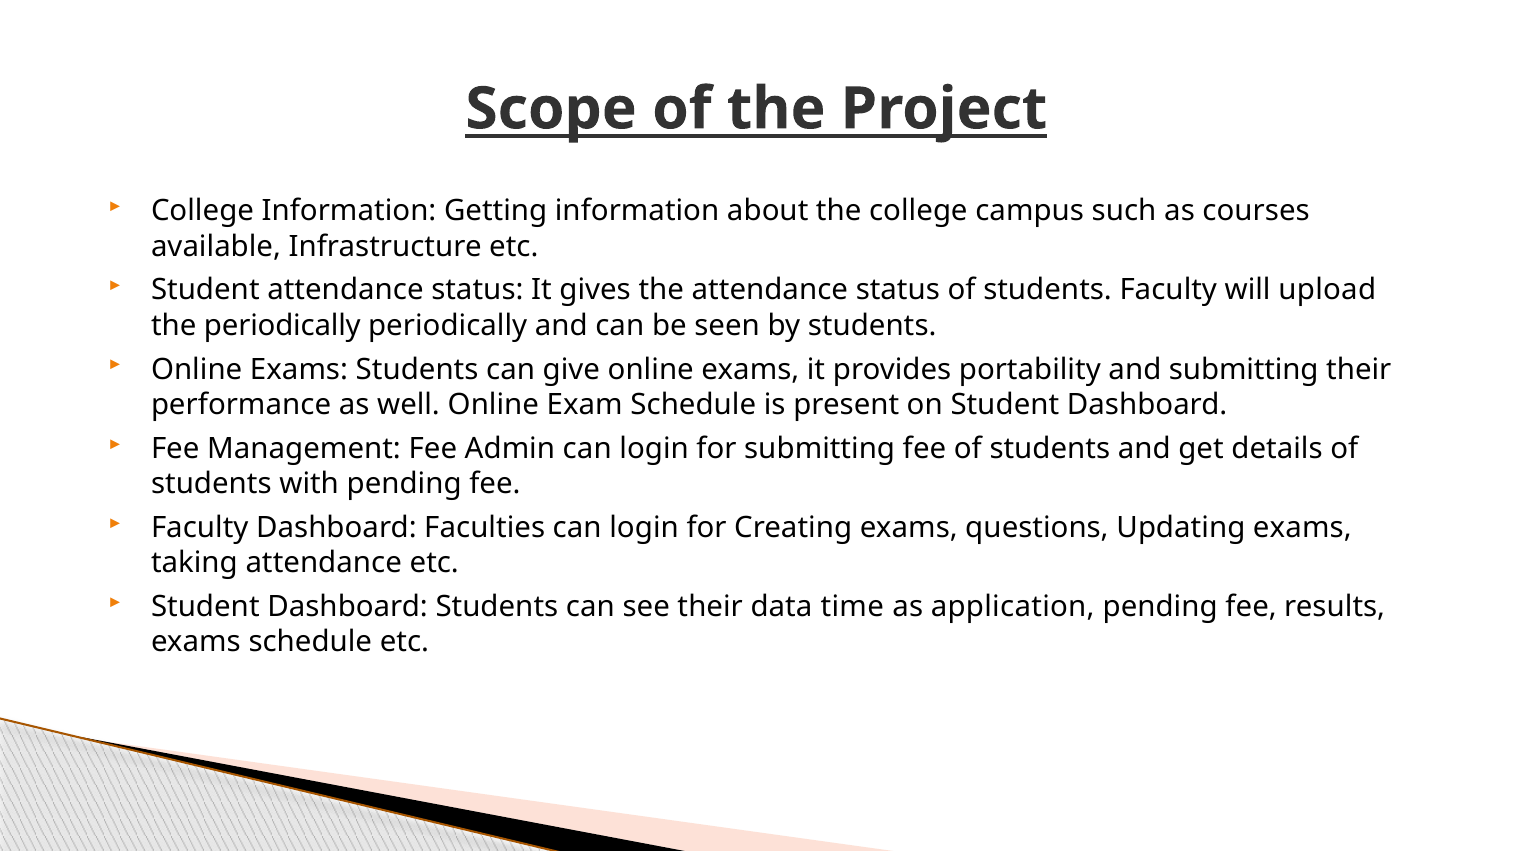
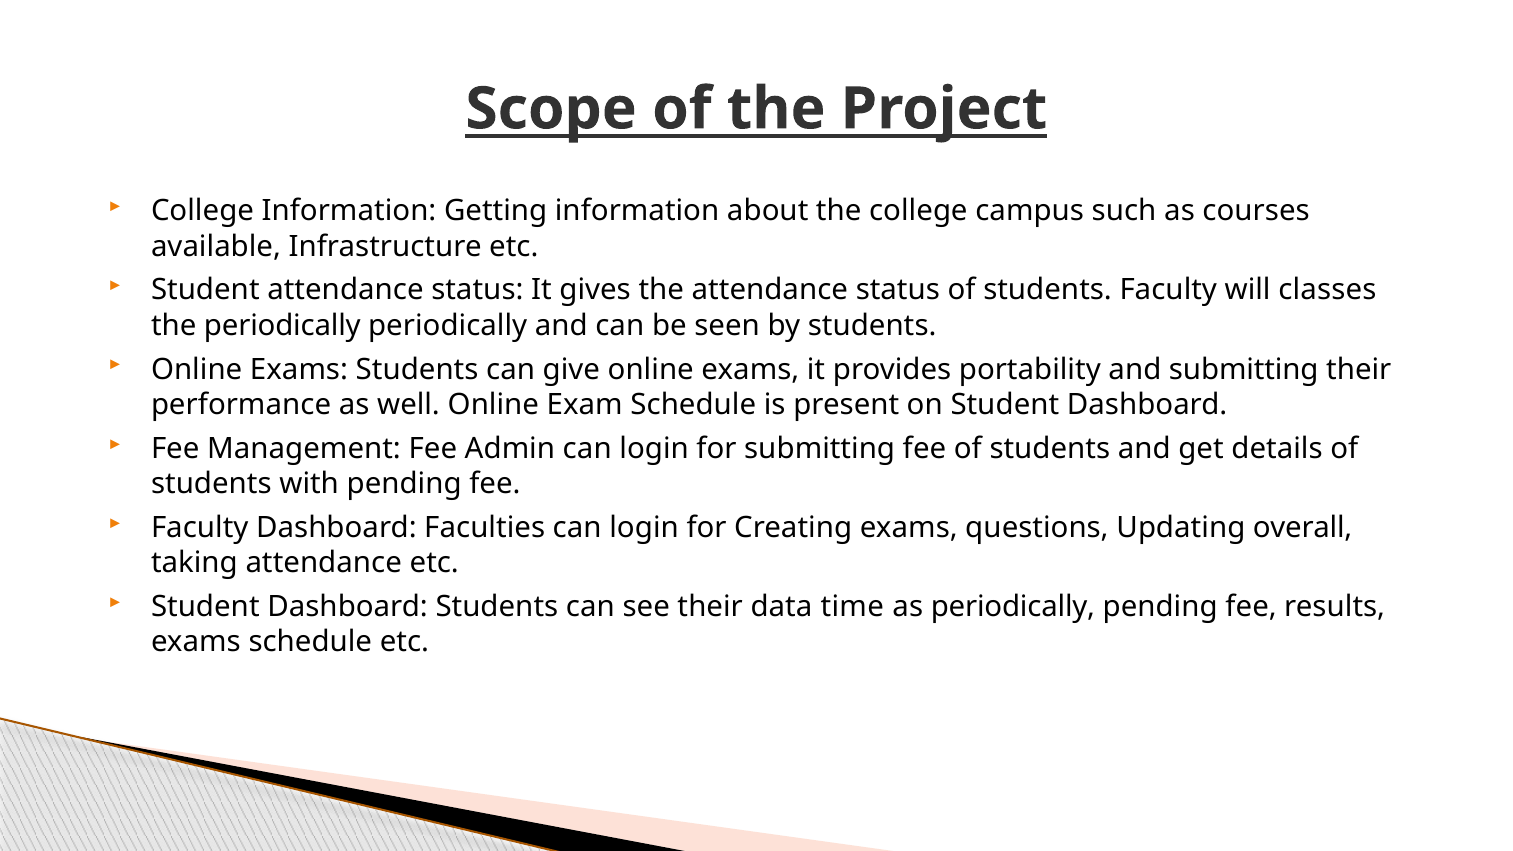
upload: upload -> classes
Updating exams: exams -> overall
as application: application -> periodically
